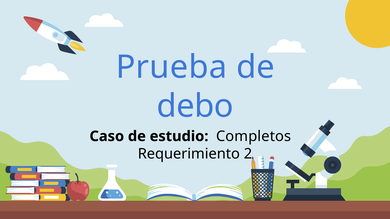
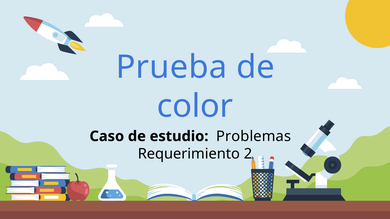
debo: debo -> color
Completos: Completos -> Problemas
